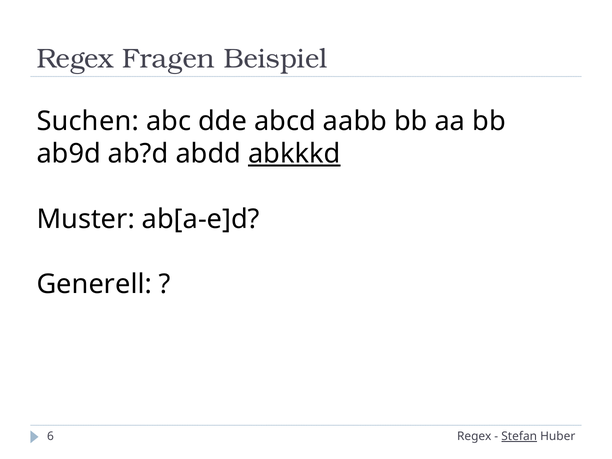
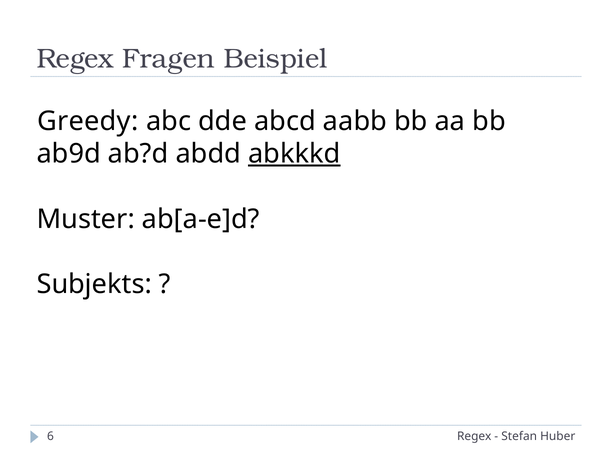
Suchen: Suchen -> Greedy
Generell: Generell -> Subjekts
Stefan underline: present -> none
